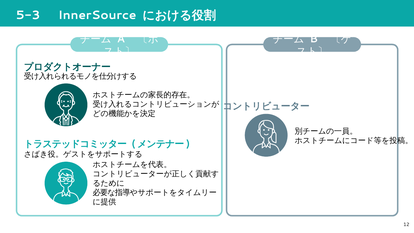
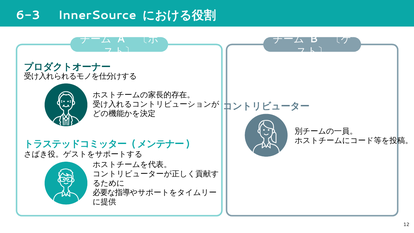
5-3: 5-3 -> 6-3
